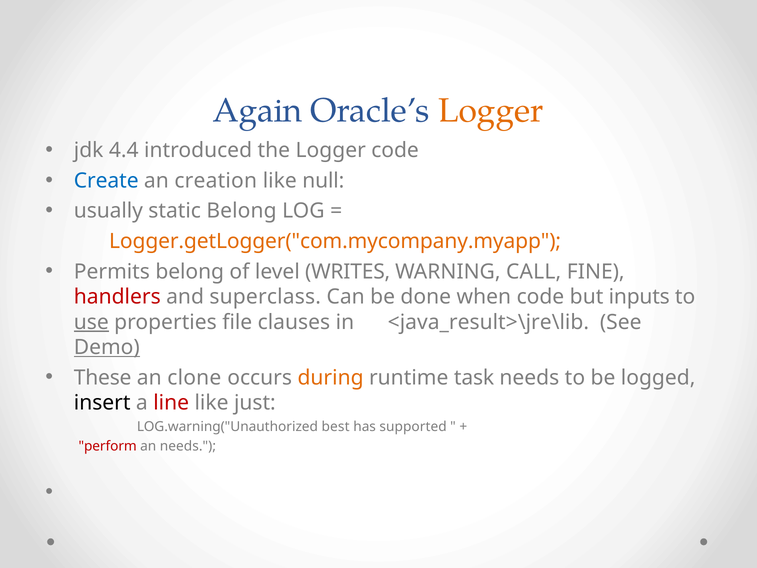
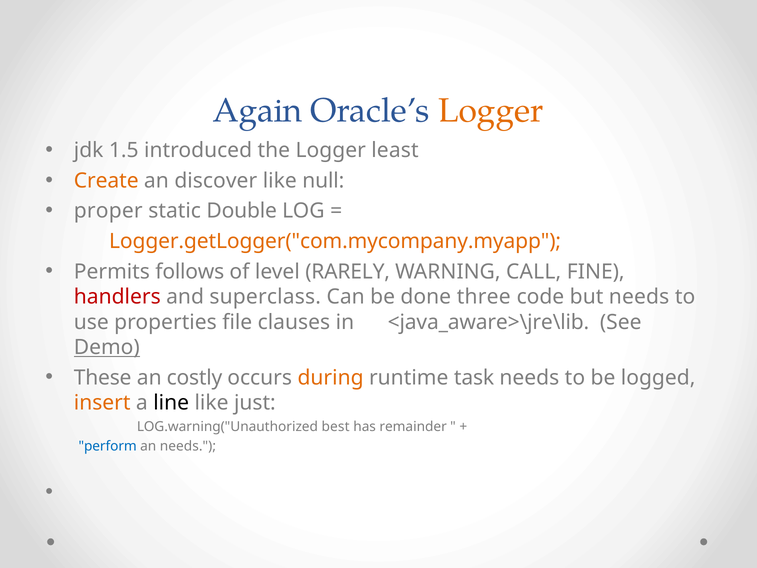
4.4: 4.4 -> 1.5
Logger code: code -> least
Create colour: blue -> orange
creation: creation -> discover
usually: usually -> proper
static Belong: Belong -> Double
Permits belong: belong -> follows
WRITES: WRITES -> RARELY
when: when -> three
but inputs: inputs -> needs
use underline: present -> none
<java_result>\jre\lib: <java_result>\jre\lib -> <java_aware>\jre\lib
clone: clone -> costly
insert colour: black -> orange
line colour: red -> black
supported: supported -> remainder
perform colour: red -> blue
